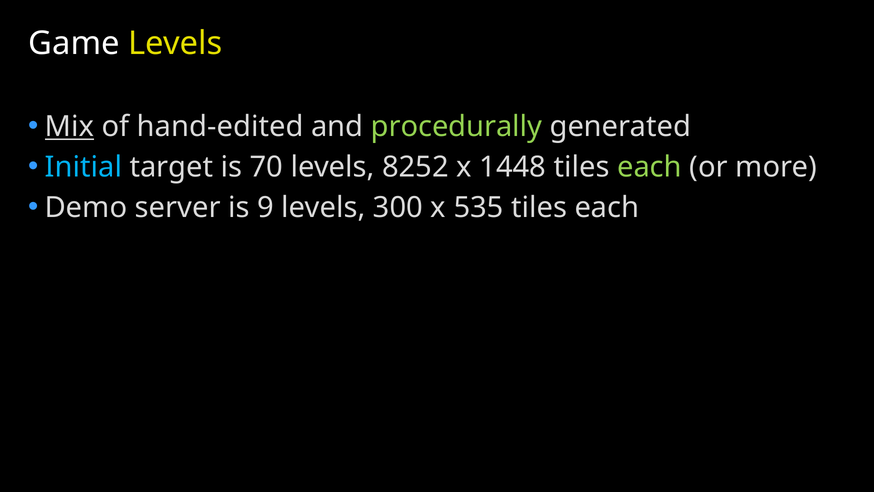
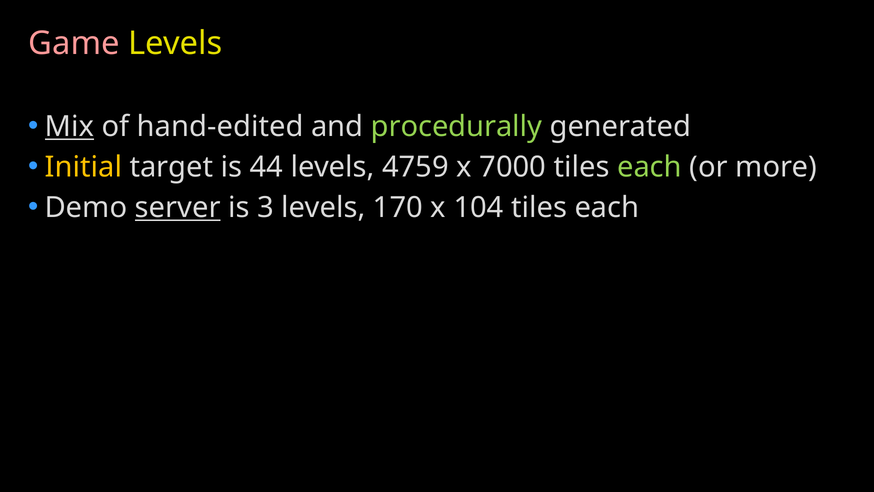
Game colour: white -> pink
Initial colour: light blue -> yellow
70: 70 -> 44
8252: 8252 -> 4759
1448: 1448 -> 7000
server underline: none -> present
9: 9 -> 3
300: 300 -> 170
535: 535 -> 104
